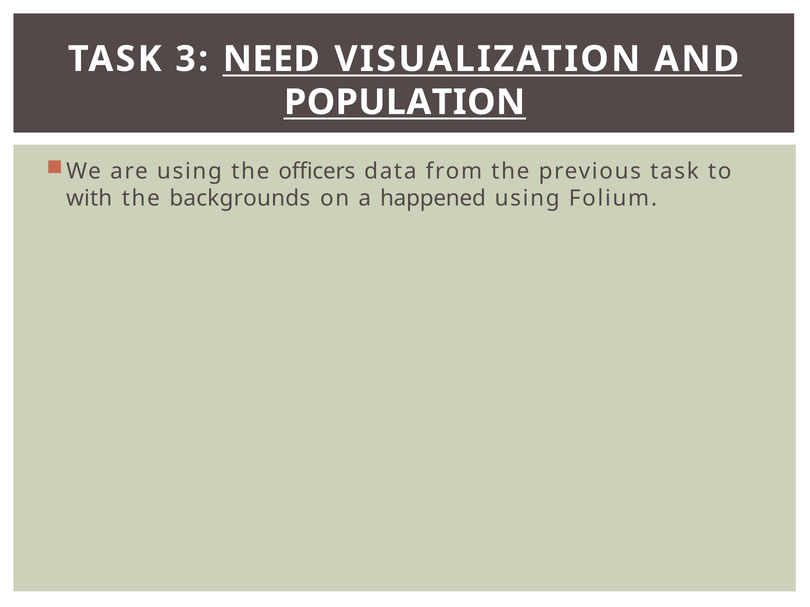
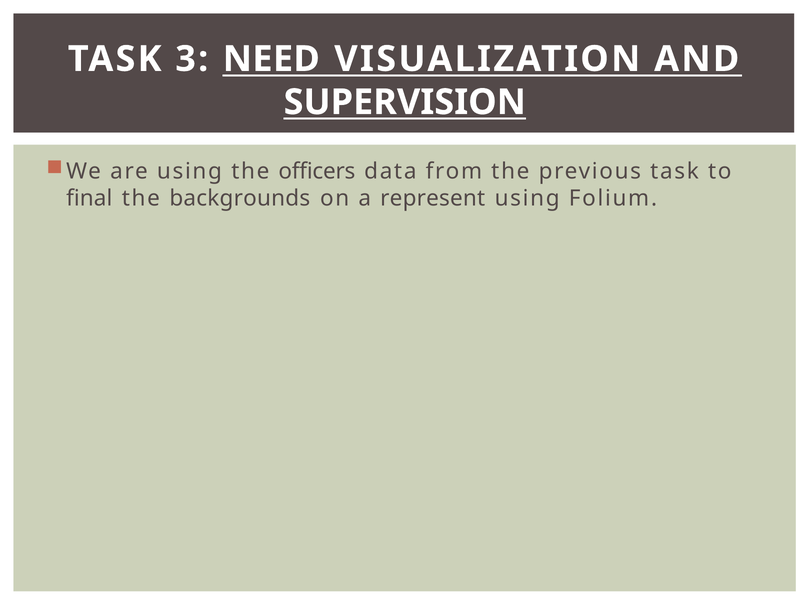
POPULATION: POPULATION -> SUPERVISION
with: with -> final
happened: happened -> represent
